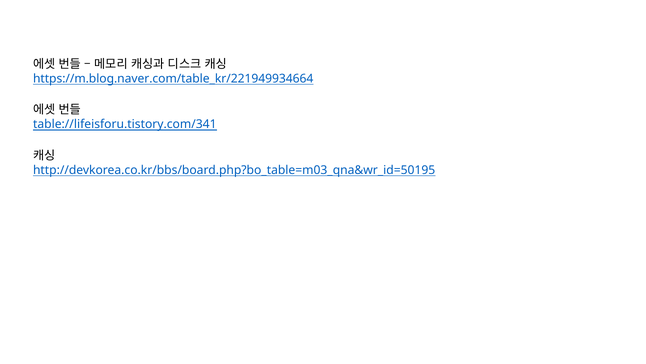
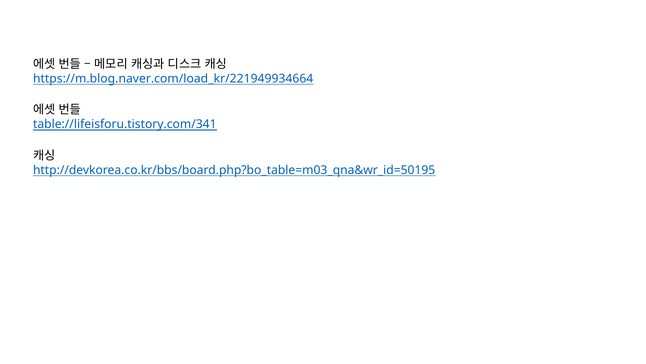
https://m.blog.naver.com/table_kr/221949934664: https://m.blog.naver.com/table_kr/221949934664 -> https://m.blog.naver.com/load_kr/221949934664
